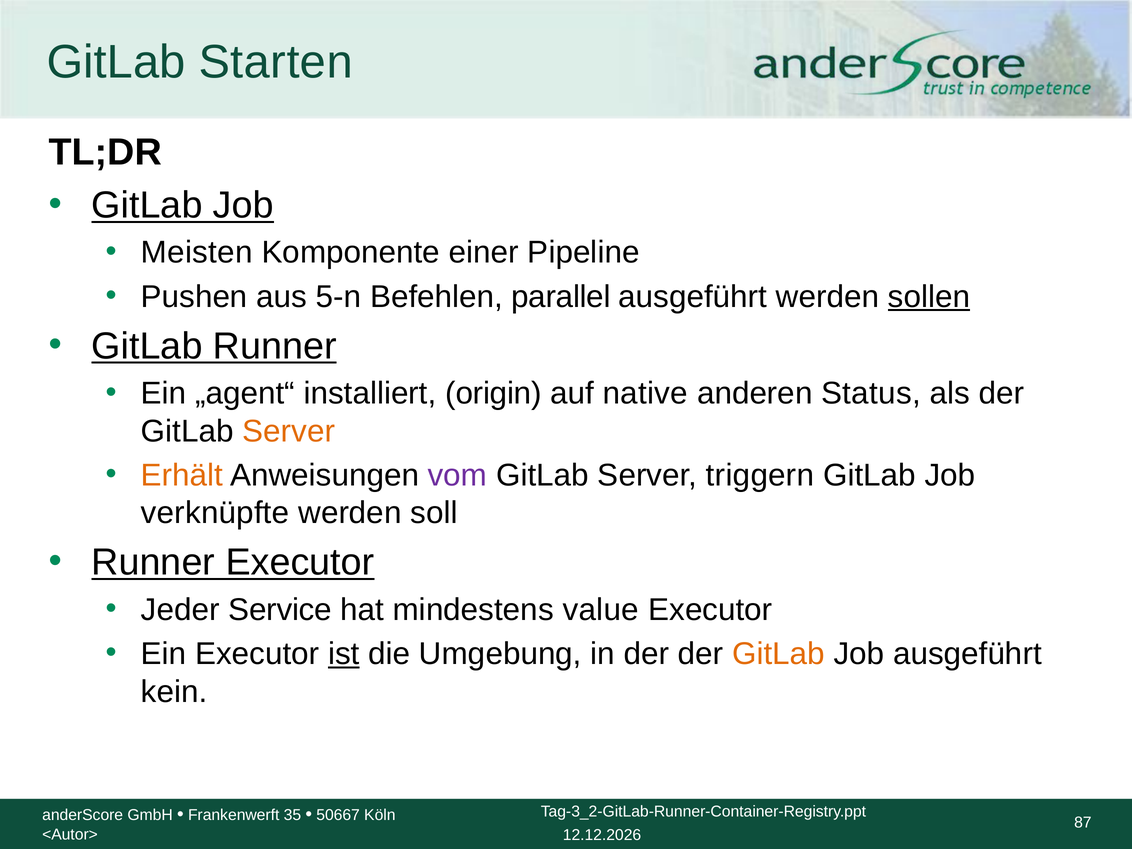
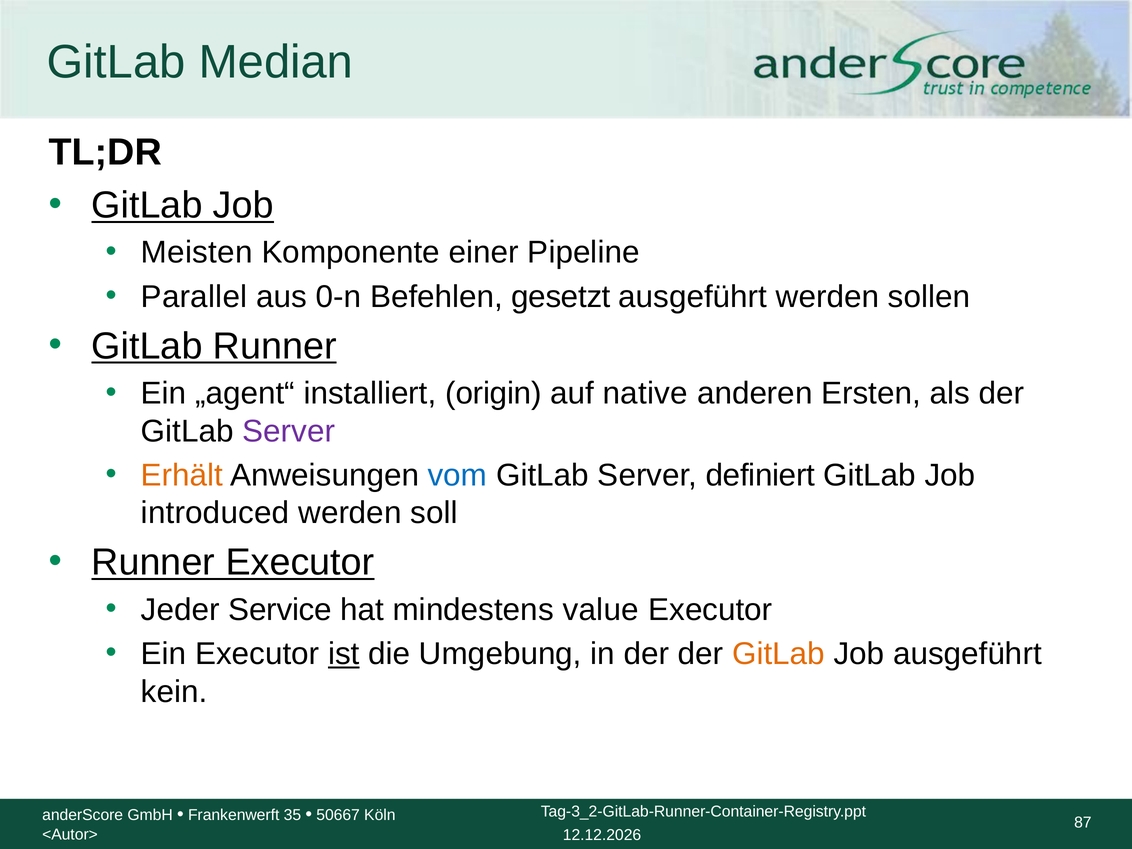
Starten: Starten -> Median
Pushen: Pushen -> Parallel
5-n: 5-n -> 0-n
parallel: parallel -> gesetzt
sollen underline: present -> none
Status: Status -> Ersten
Server at (289, 431) colour: orange -> purple
vom colour: purple -> blue
triggern: triggern -> definiert
verknüpfte: verknüpfte -> introduced
